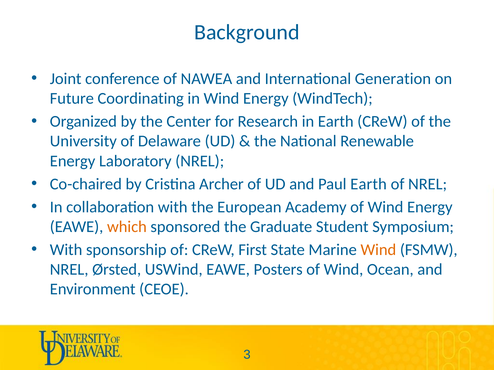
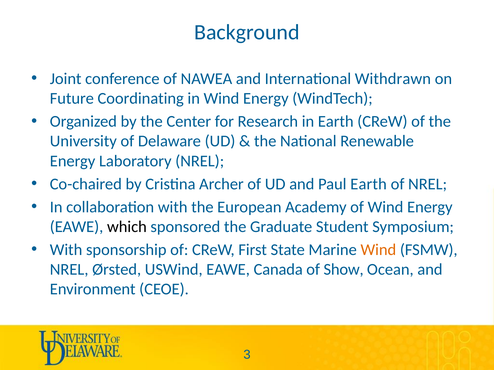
Generation: Generation -> Withdrawn
which colour: orange -> black
Posters: Posters -> Canada
Wind at (344, 270): Wind -> Show
